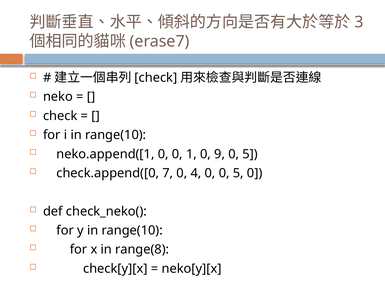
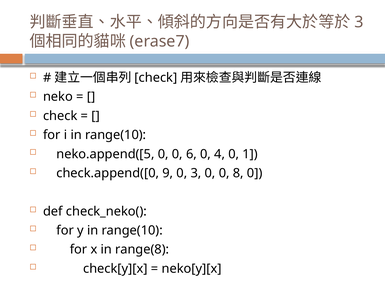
neko.append([1: neko.append([1 -> neko.append([5
1: 1 -> 6
9: 9 -> 4
5 at (250, 154): 5 -> 1
7: 7 -> 9
0 4: 4 -> 3
0 0 5: 5 -> 8
